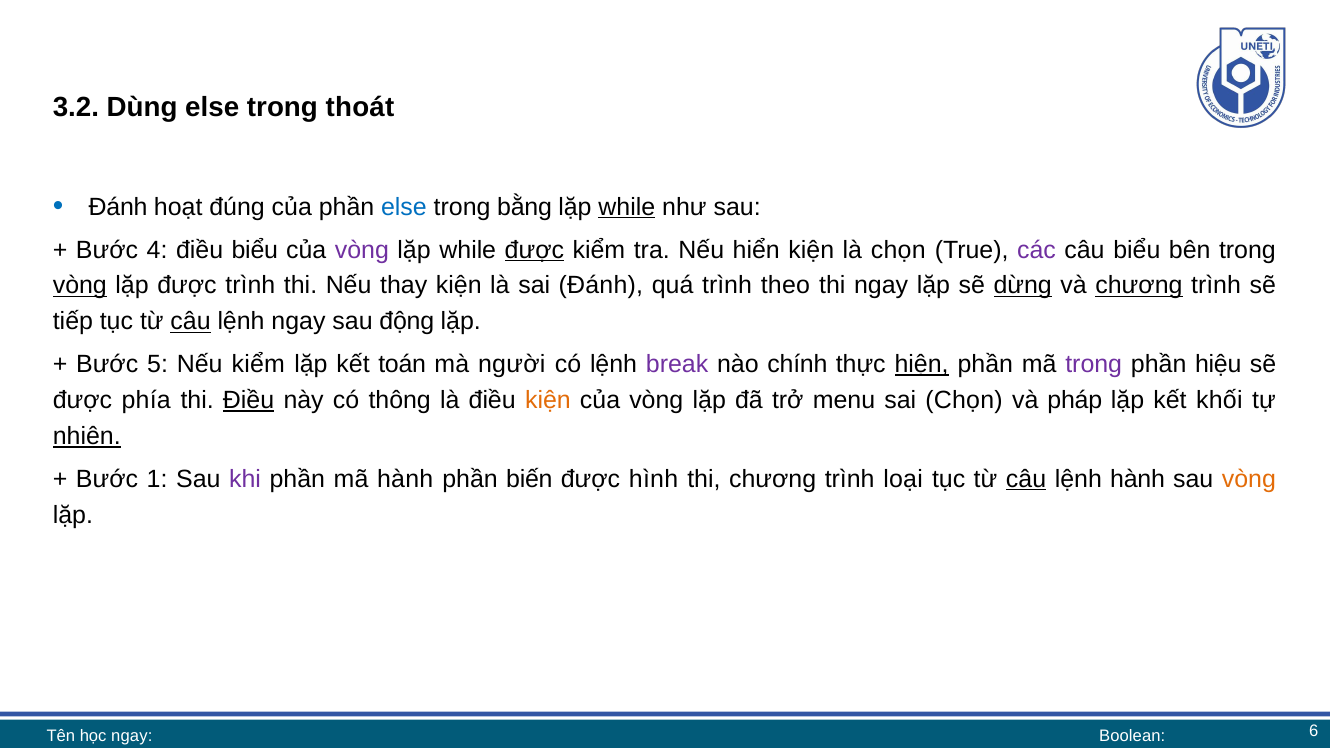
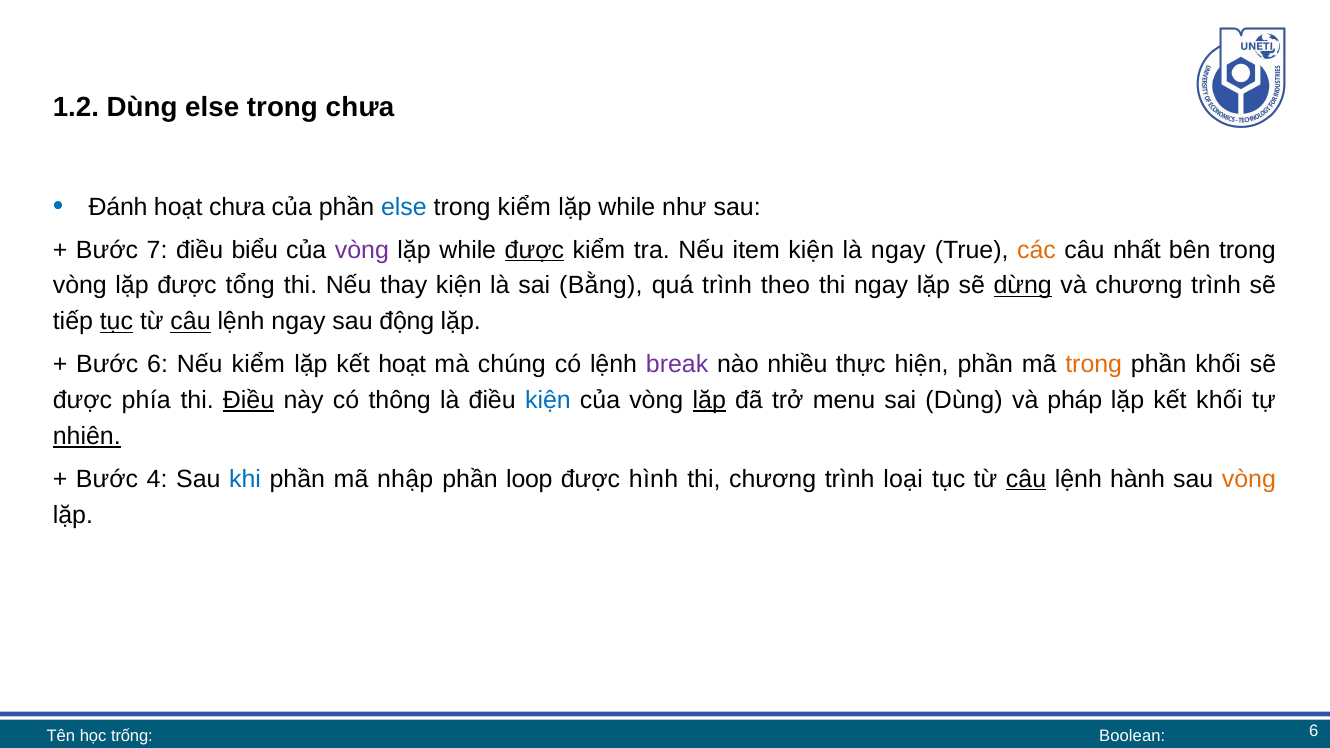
3.2: 3.2 -> 1.2
trong thoát: thoát -> chưa
hoạt đúng: đúng -> chưa
trong bằng: bằng -> kiểm
while at (627, 207) underline: present -> none
4: 4 -> 7
hiển: hiển -> item
là chọn: chọn -> ngay
các colour: purple -> orange
câu biểu: biểu -> nhất
vòng at (80, 286) underline: present -> none
được trình: trình -> tổng
sai Đánh: Đánh -> Bằng
chương at (1139, 286) underline: present -> none
tục at (116, 322) underline: none -> present
Bước 5: 5 -> 6
kết toán: toán -> hoạt
người: người -> chúng
chính: chính -> nhiều
hiện underline: present -> none
trong at (1094, 364) colour: purple -> orange
phần hiệu: hiệu -> khối
kiện at (548, 400) colour: orange -> blue
lặp at (709, 400) underline: none -> present
sai Chọn: Chọn -> Dùng
1: 1 -> 4
khi colour: purple -> blue
mã hành: hành -> nhập
biến: biến -> loop
học ngay: ngay -> trống
